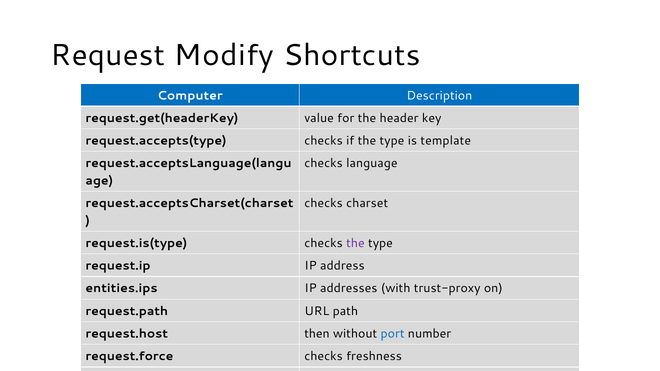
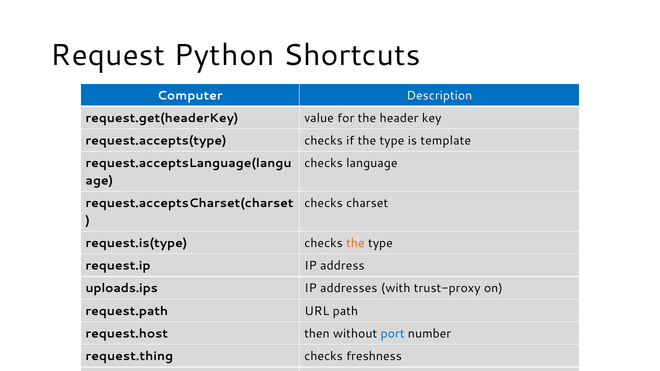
Modify: Modify -> Python
the at (355, 243) colour: purple -> orange
entities.ips: entities.ips -> uploads.ips
request.force: request.force -> request.thing
